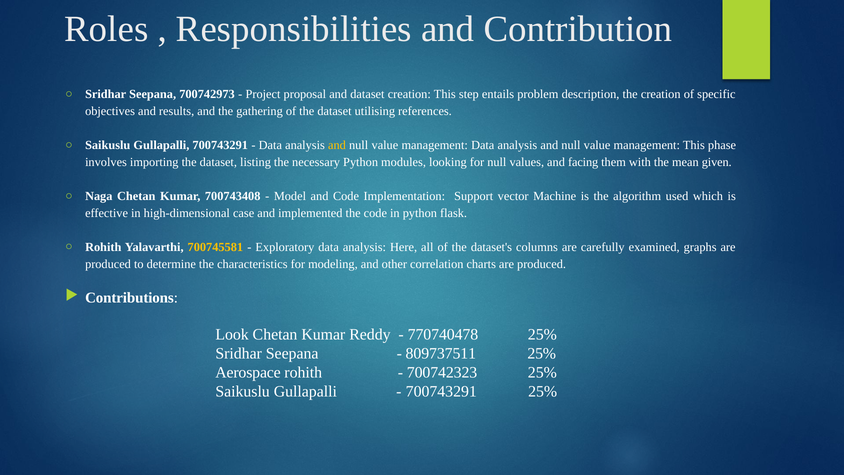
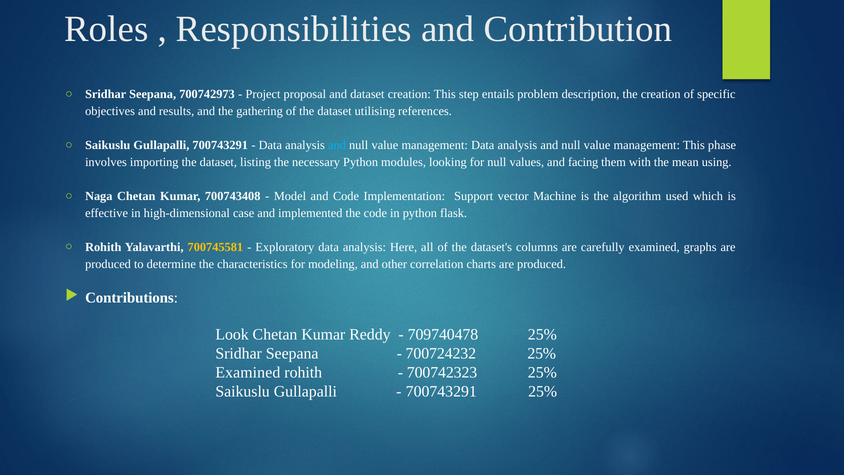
and at (337, 145) colour: yellow -> light blue
given: given -> using
770740478: 770740478 -> 709740478
809737511: 809737511 -> 700724232
Aerospace at (248, 372): Aerospace -> Examined
